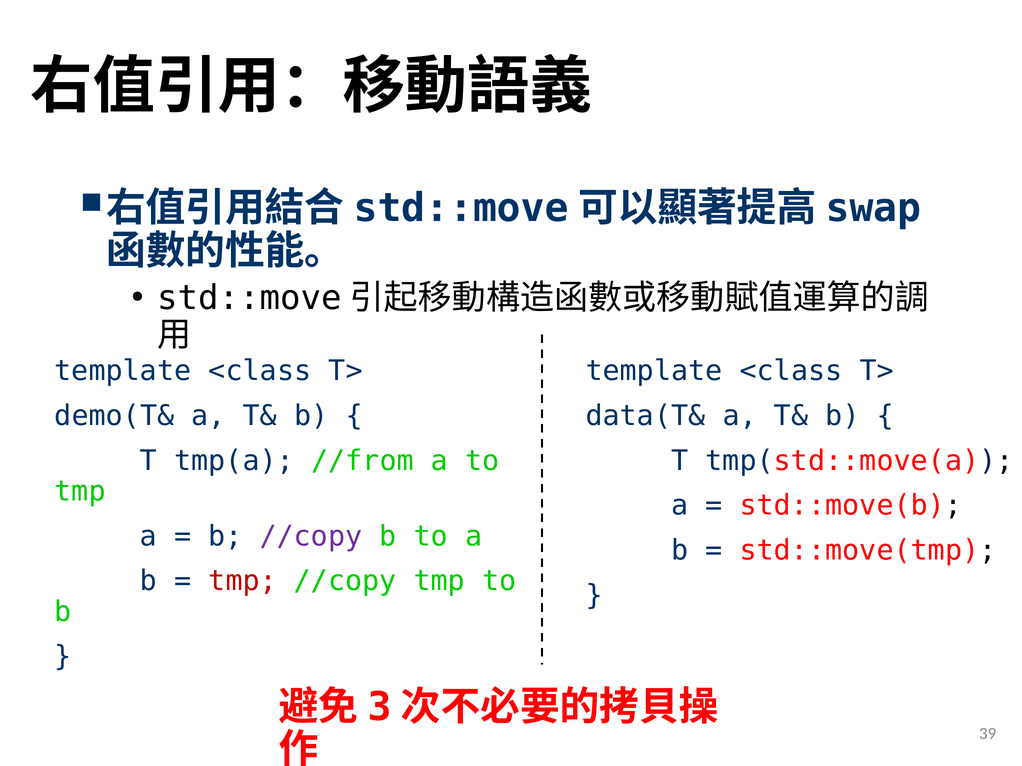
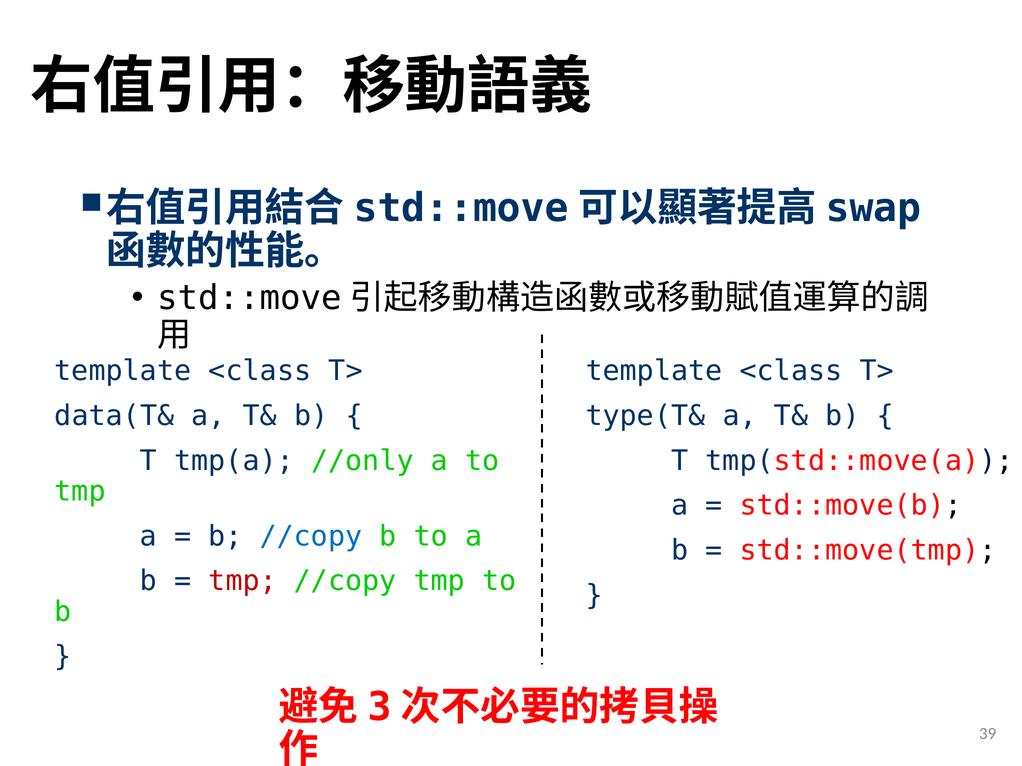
demo(T&: demo(T& -> data(T&
data(T&: data(T& -> type(T&
//from: //from -> //only
//copy at (311, 537) colour: purple -> blue
